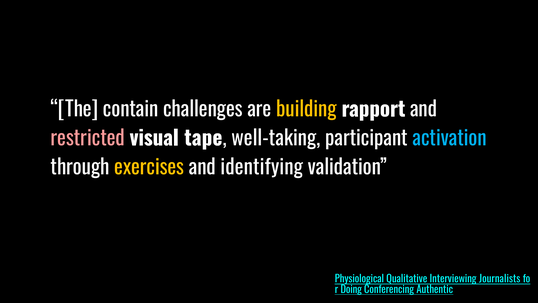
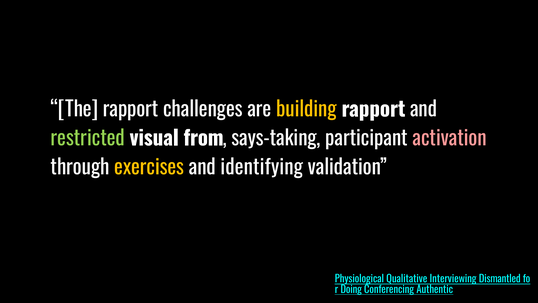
The contain: contain -> rapport
restricted colour: pink -> light green
tape: tape -> from
well-taking: well-taking -> says-taking
activation colour: light blue -> pink
Journalists: Journalists -> Dismantled
